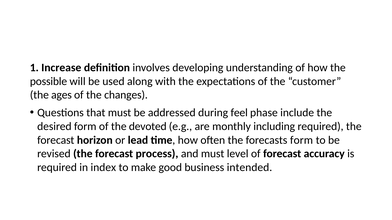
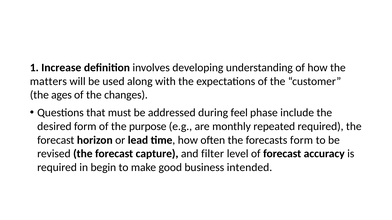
possible: possible -> matters
devoted: devoted -> purpose
including: including -> repeated
process: process -> capture
and must: must -> filter
index: index -> begin
